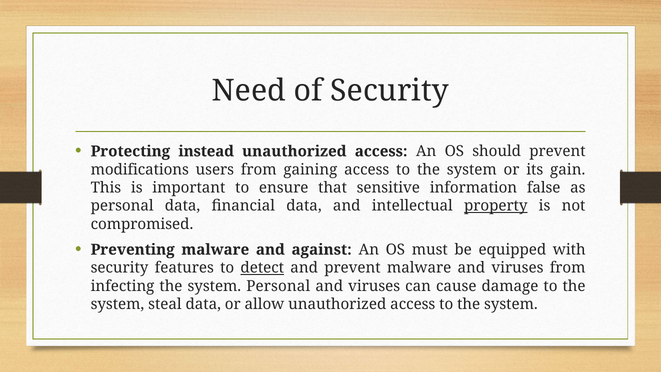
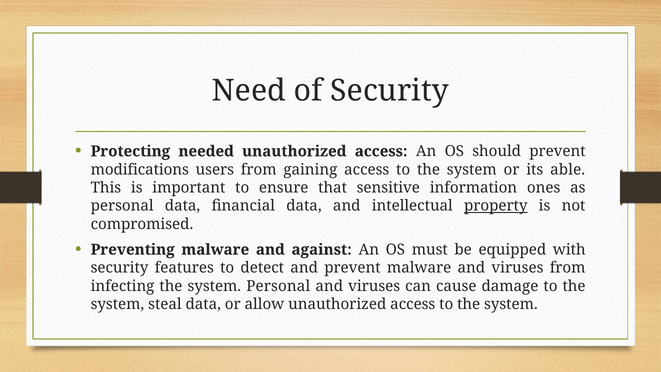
instead: instead -> needed
gain: gain -> able
false: false -> ones
detect underline: present -> none
